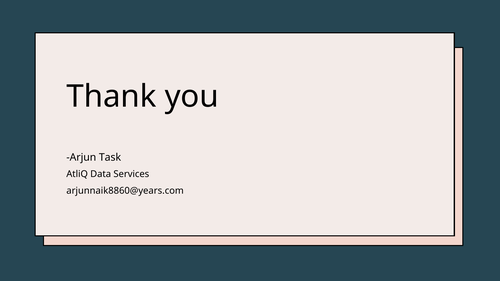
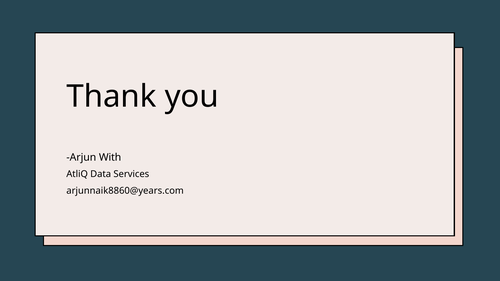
Task: Task -> With
